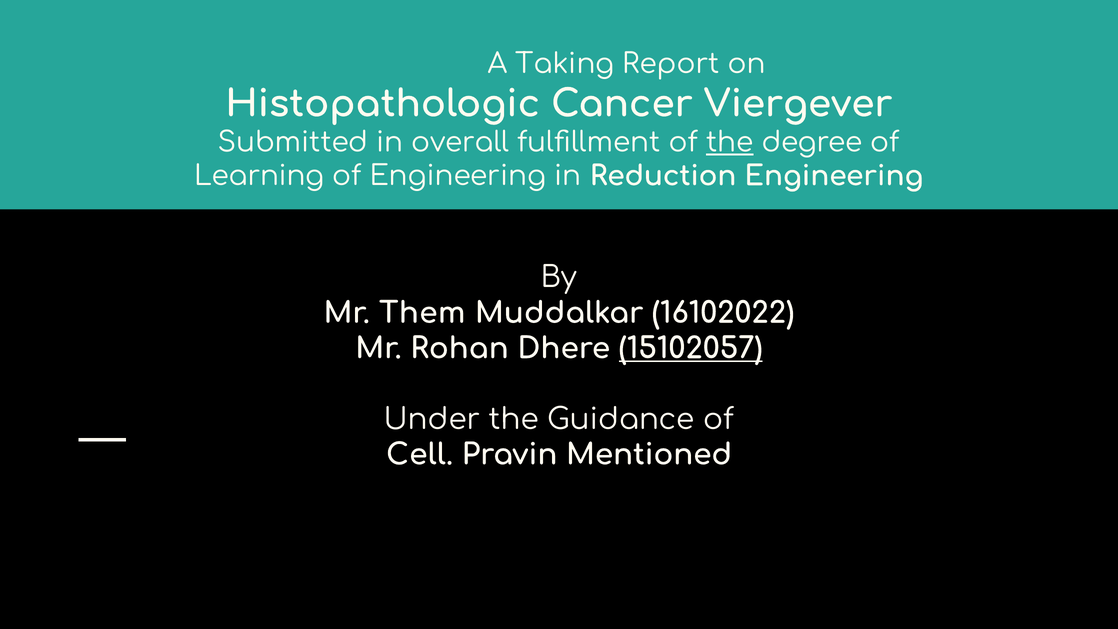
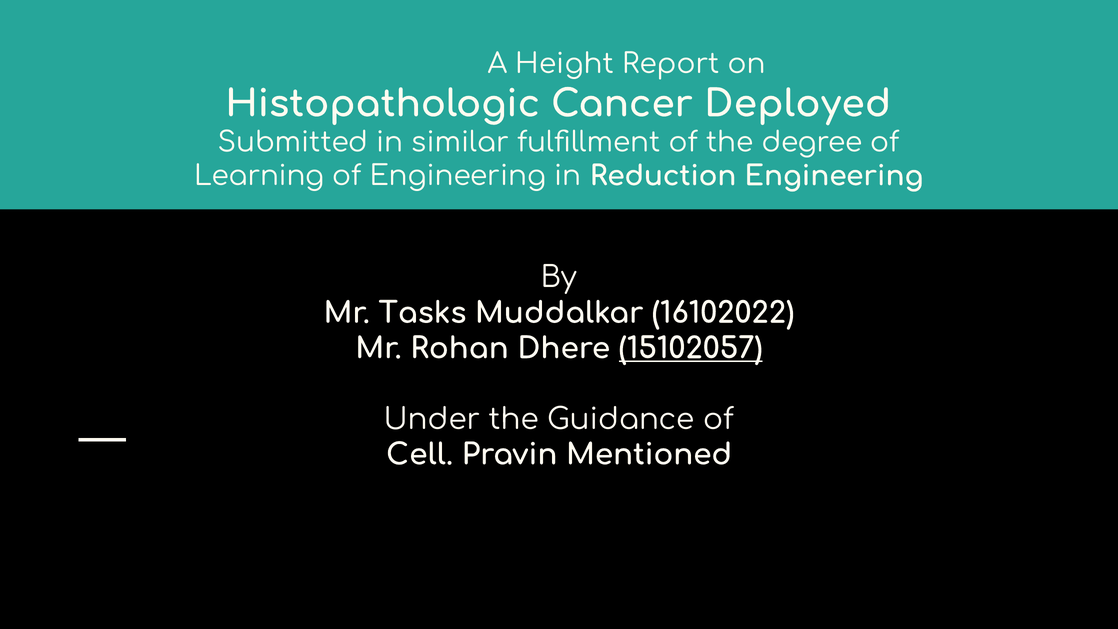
Taking: Taking -> Height
Viergever: Viergever -> Deployed
overall: overall -> similar
the at (730, 142) underline: present -> none
Them: Them -> Tasks
